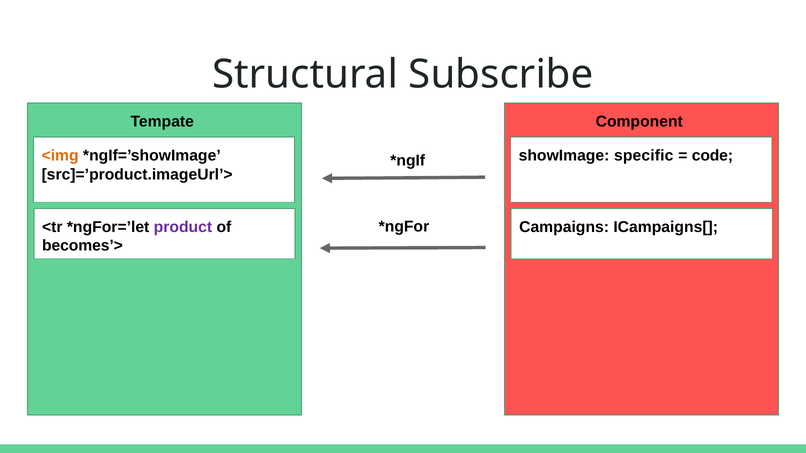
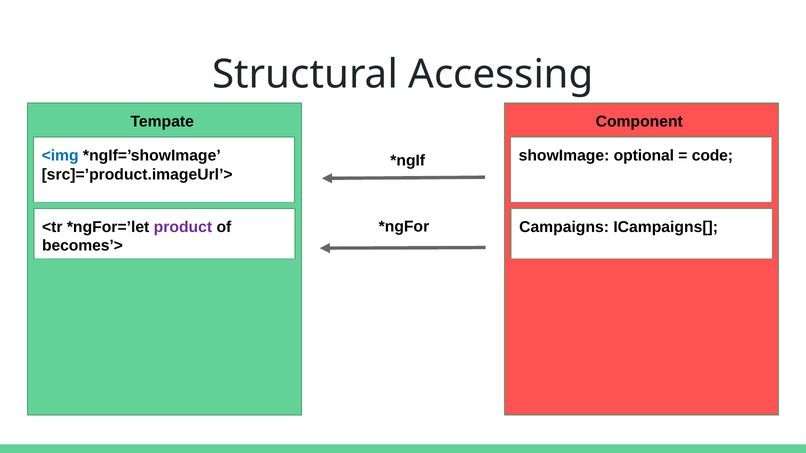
Subscribe: Subscribe -> Accessing
<img colour: orange -> blue
specific: specific -> optional
